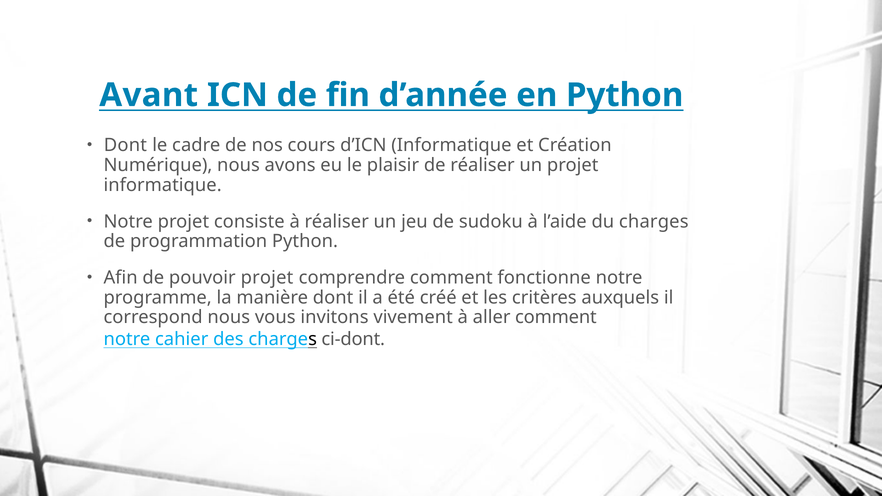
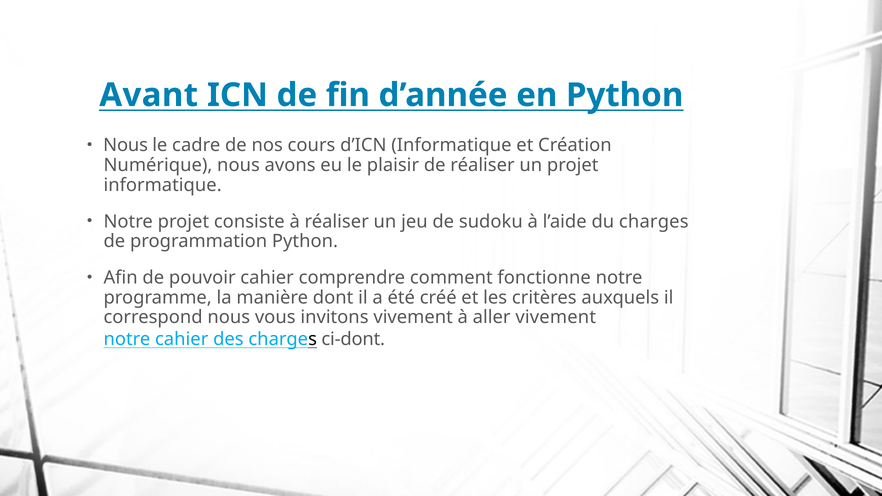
Dont at (125, 145): Dont -> Nous
pouvoir projet: projet -> cahier
aller comment: comment -> vivement
